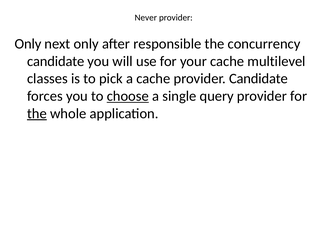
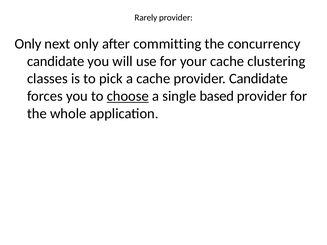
Never: Never -> Rarely
responsible: responsible -> committing
multilevel: multilevel -> clustering
query: query -> based
the at (37, 114) underline: present -> none
